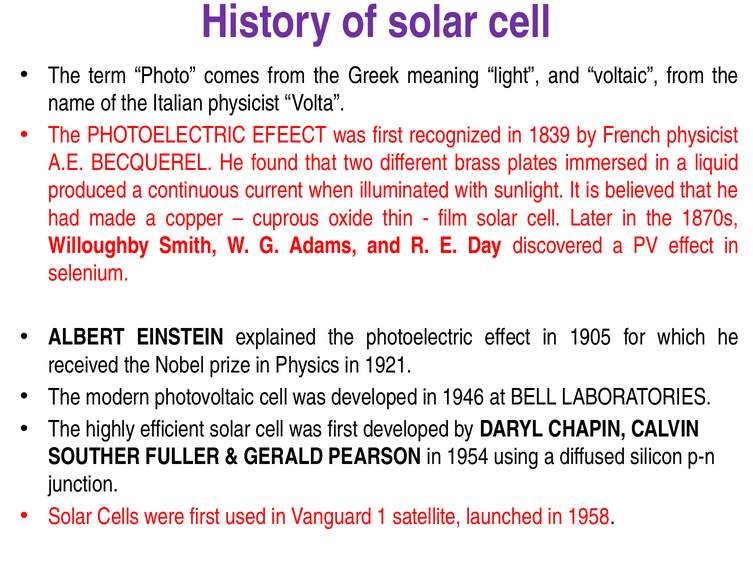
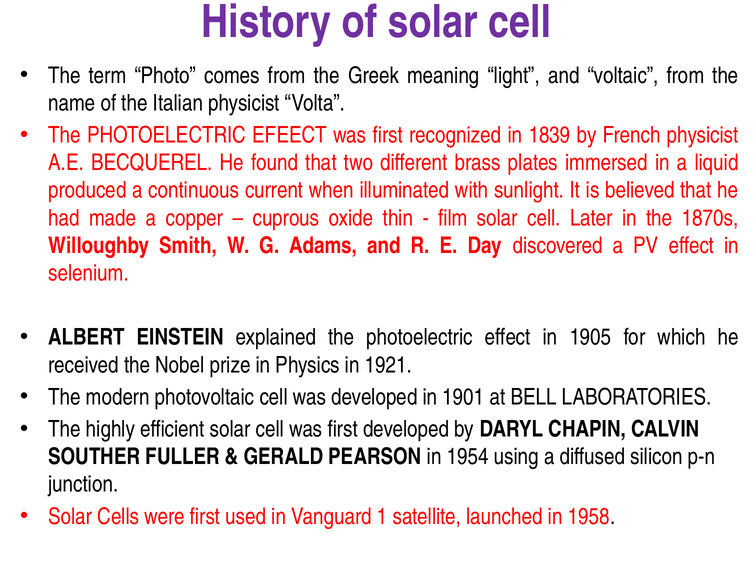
1946: 1946 -> 1901
